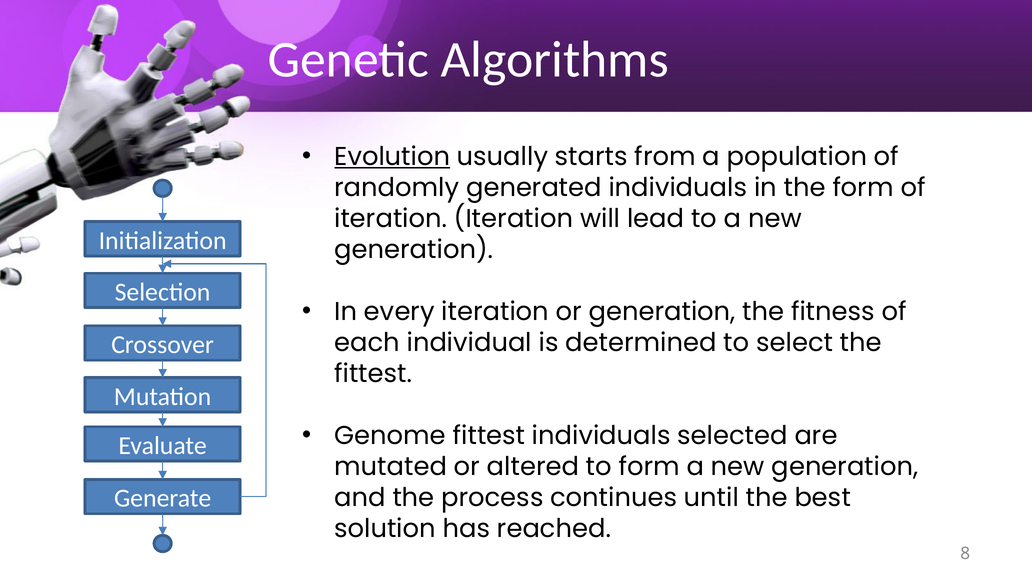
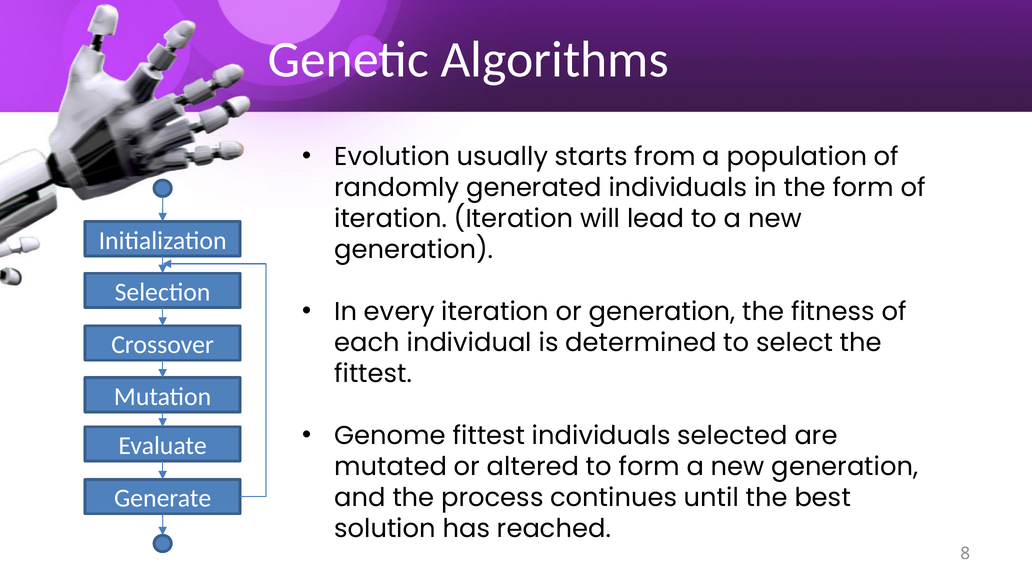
Evolution underline: present -> none
